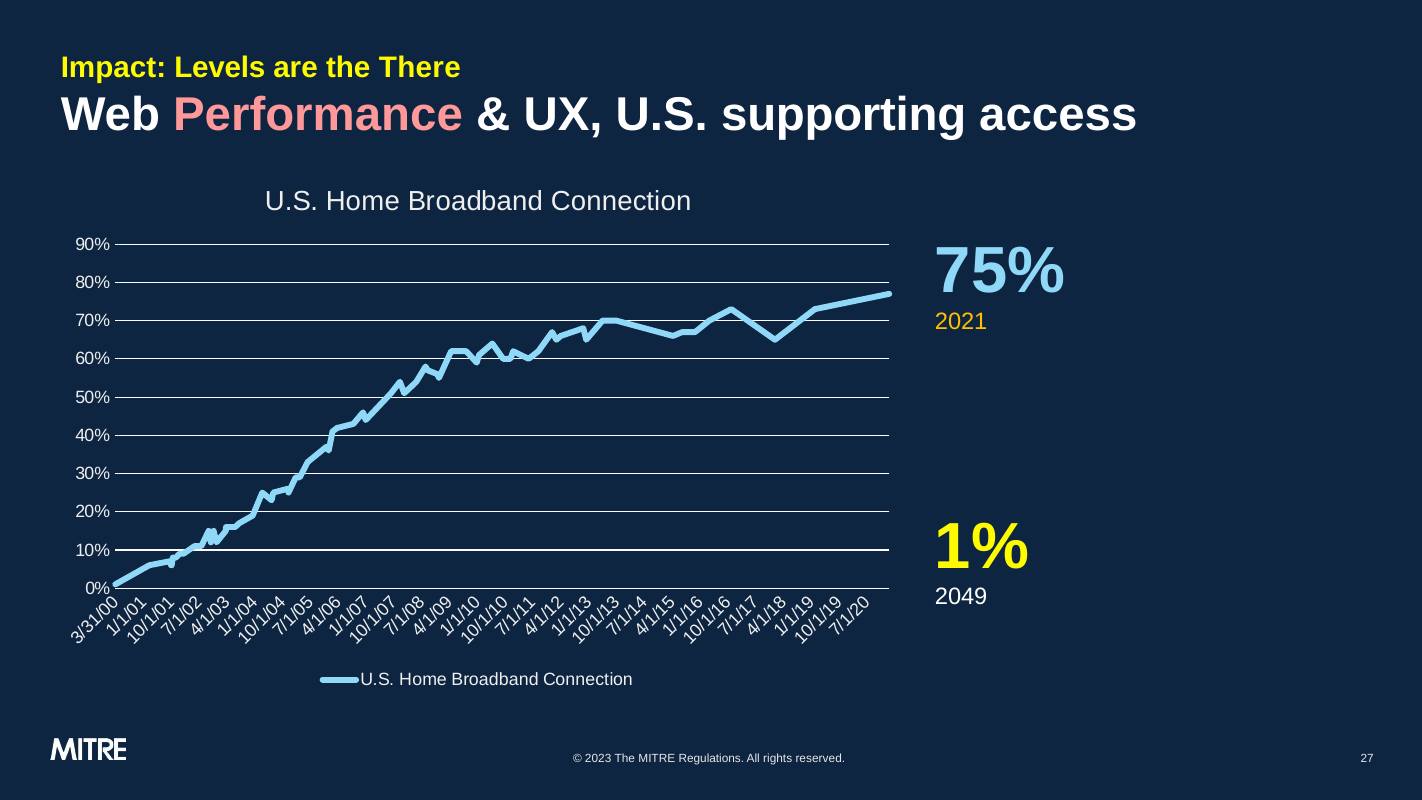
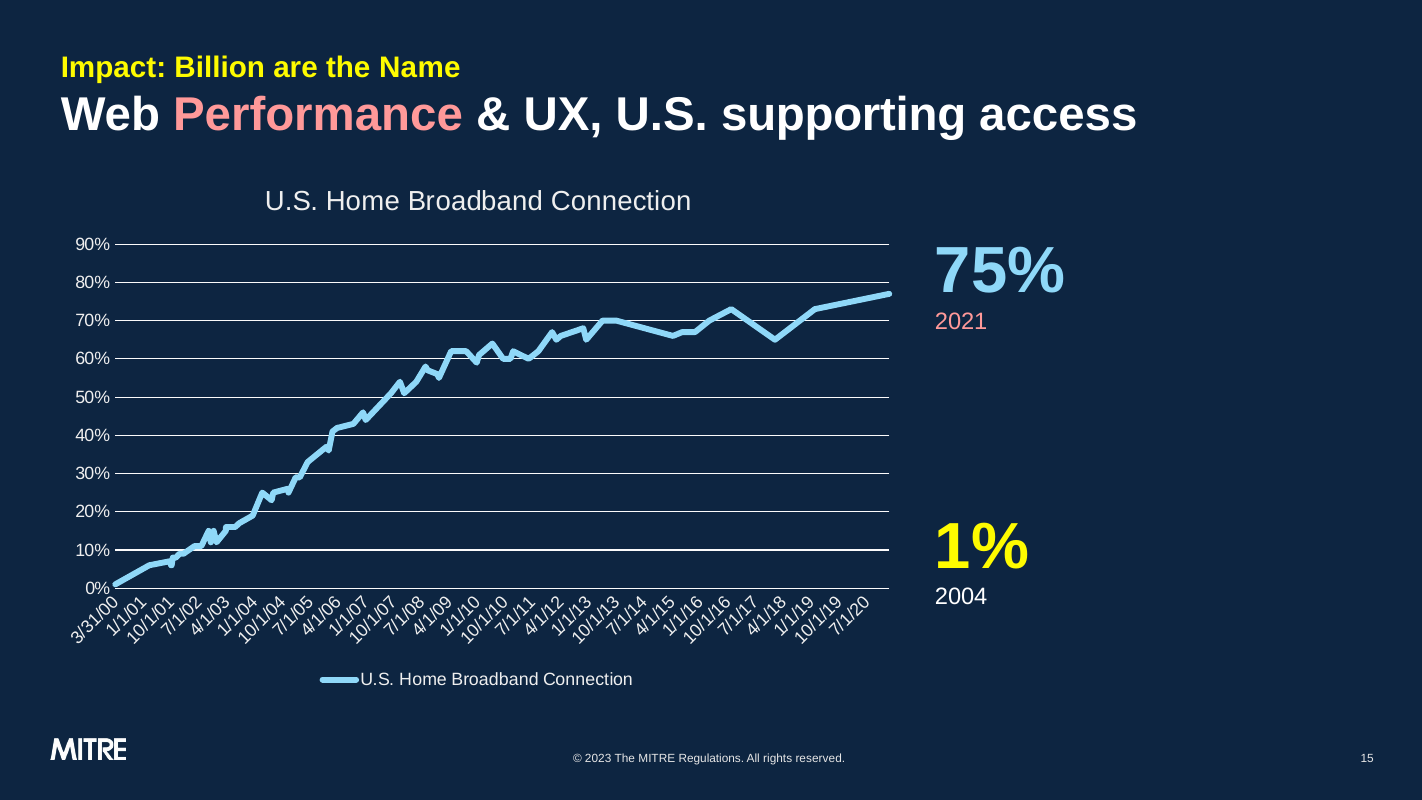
Levels: Levels -> Billion
There: There -> Name
2021 colour: yellow -> pink
2049: 2049 -> 2004
27: 27 -> 15
